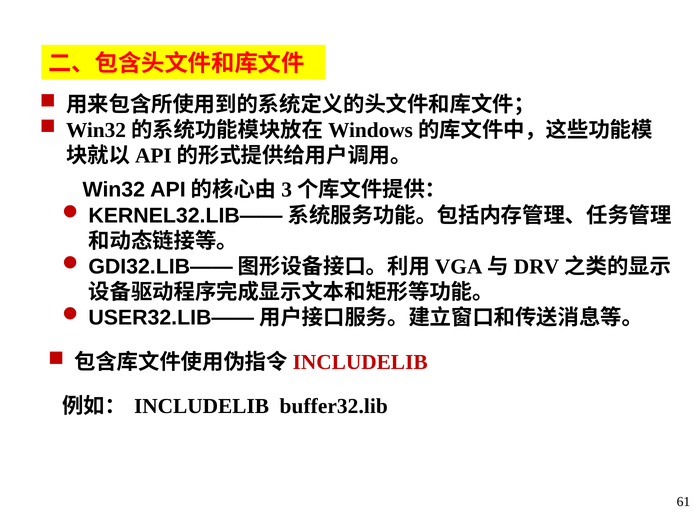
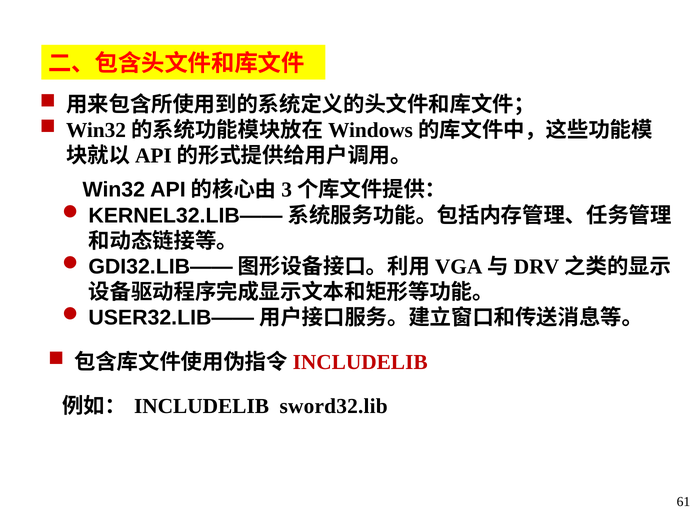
buffer32.lib: buffer32.lib -> sword32.lib
